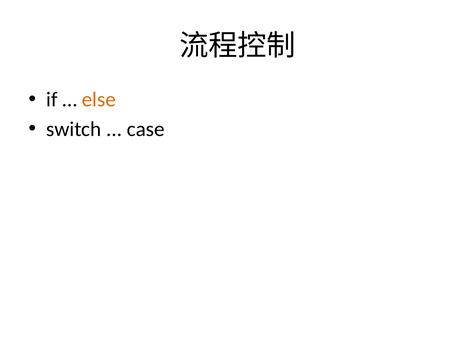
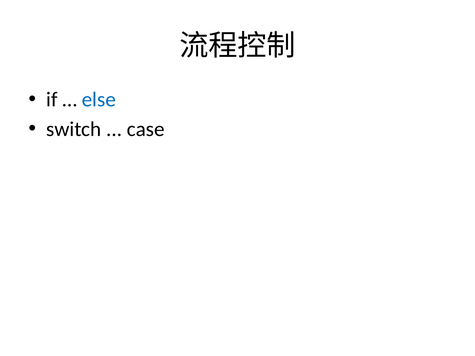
else colour: orange -> blue
